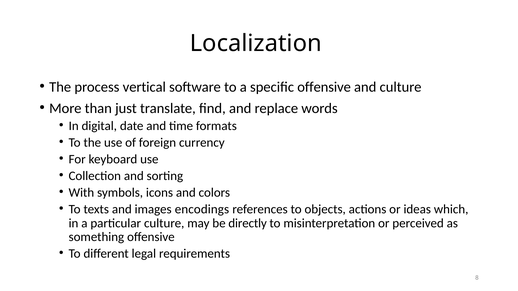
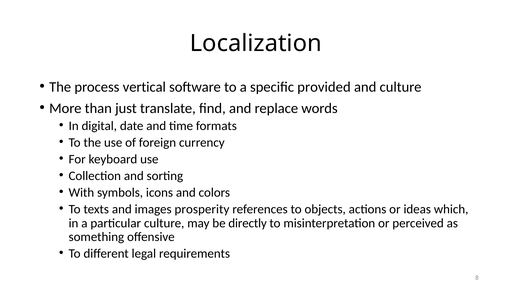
specific offensive: offensive -> provided
encodings: encodings -> prosperity
